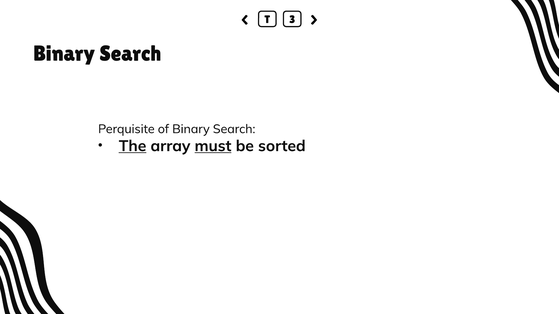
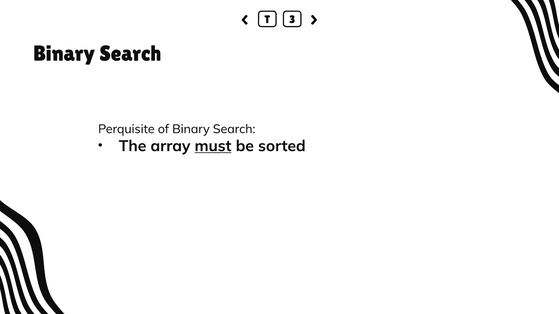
The underline: present -> none
